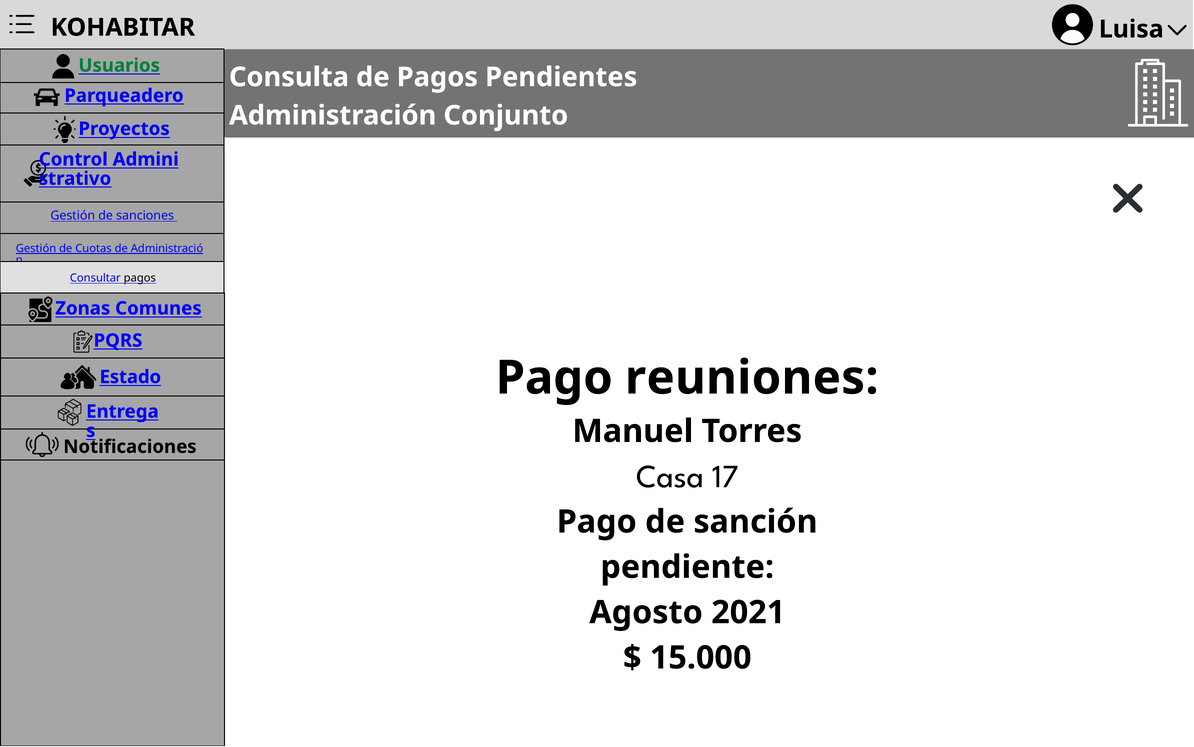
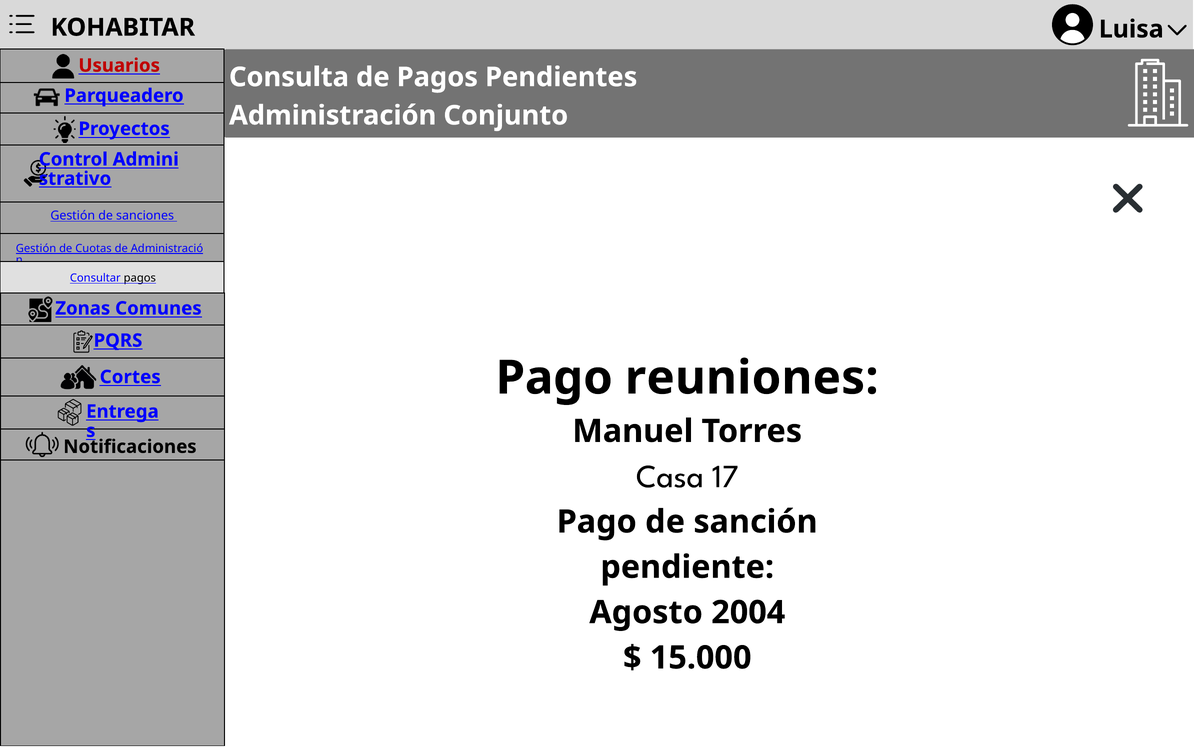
Usuarios colour: green -> red
Estado: Estado -> Cortes
2021: 2021 -> 2004
